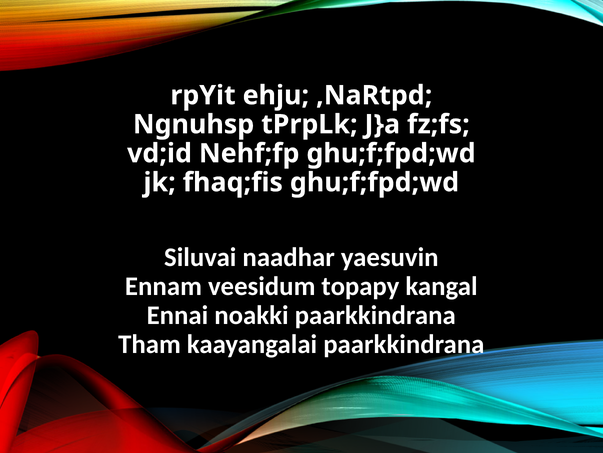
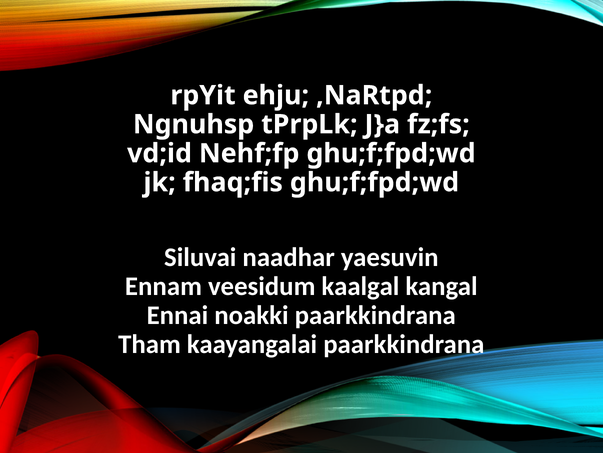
topapy: topapy -> kaalgal
